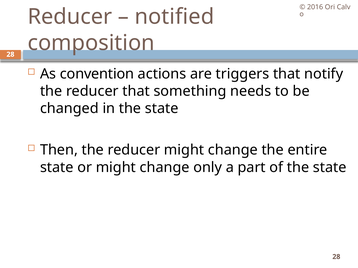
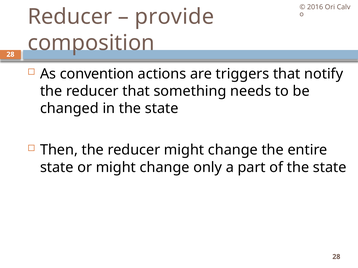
notified: notified -> provide
